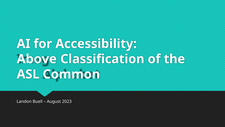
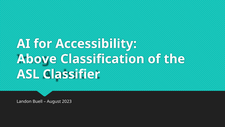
Common: Common -> Classifier
